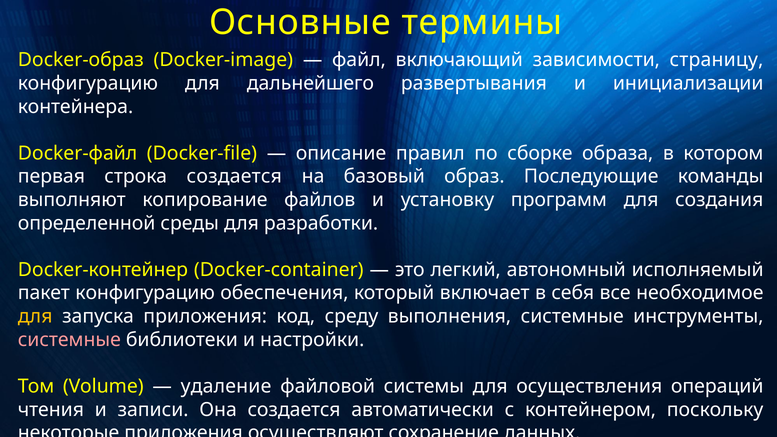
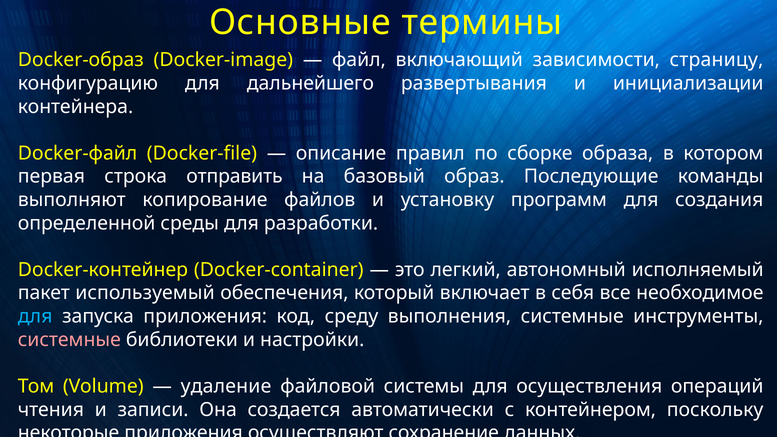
строка создается: создается -> отправить
пакет конфигурацию: конфигурацию -> используемый
для at (35, 316) colour: yellow -> light blue
